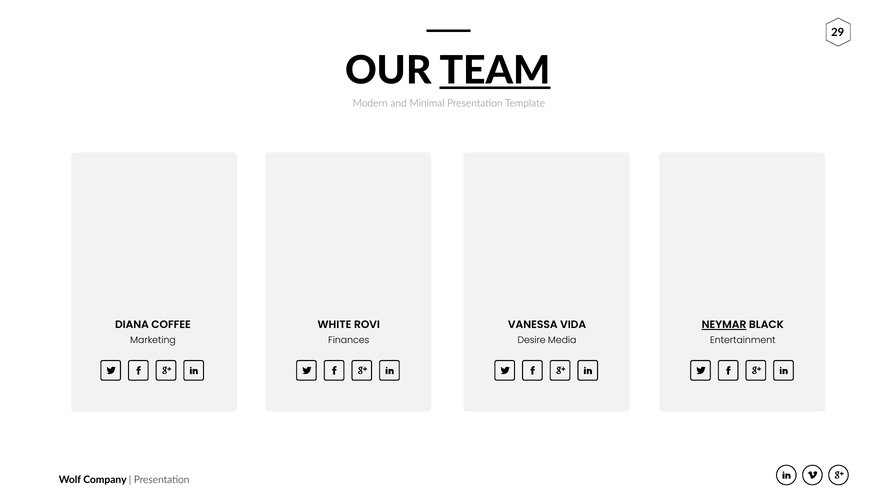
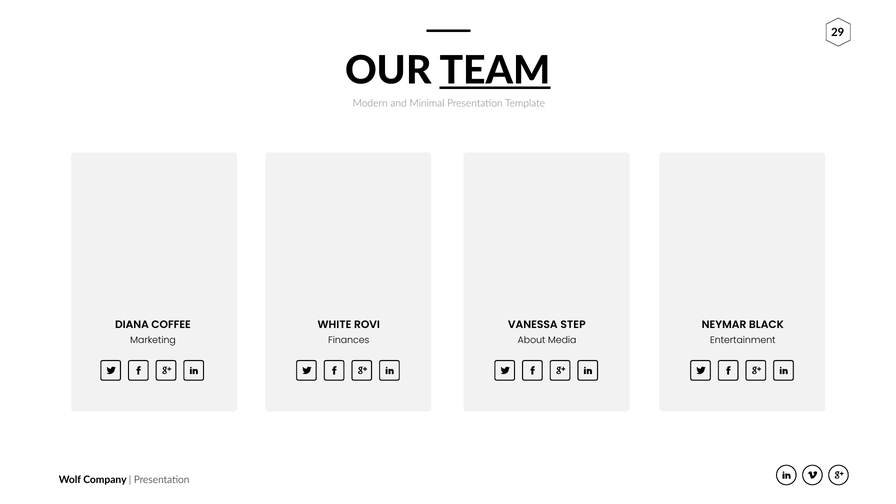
VIDA: VIDA -> STEP
NEYMAR underline: present -> none
Desire: Desire -> About
